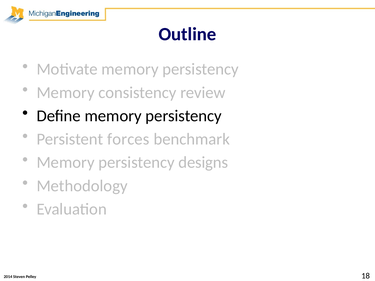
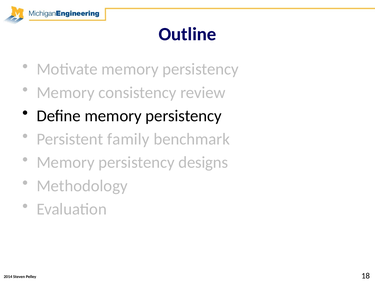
forces: forces -> family
